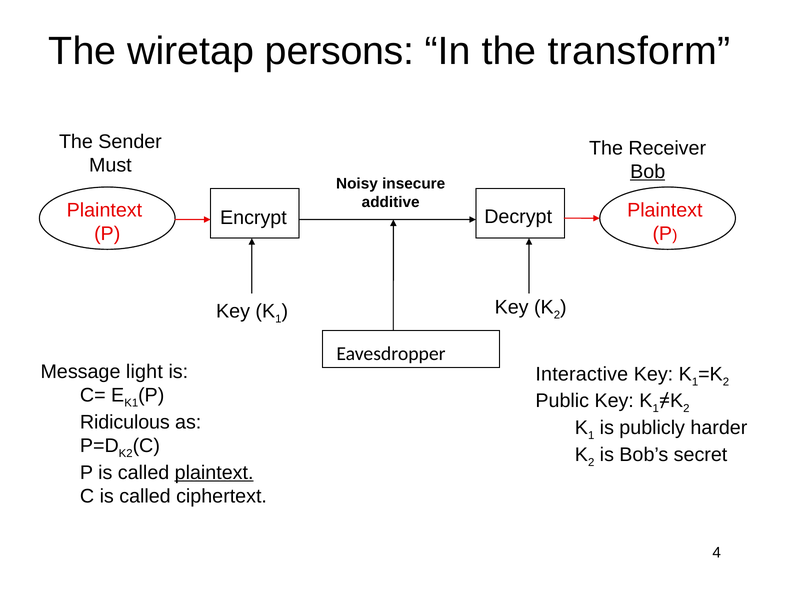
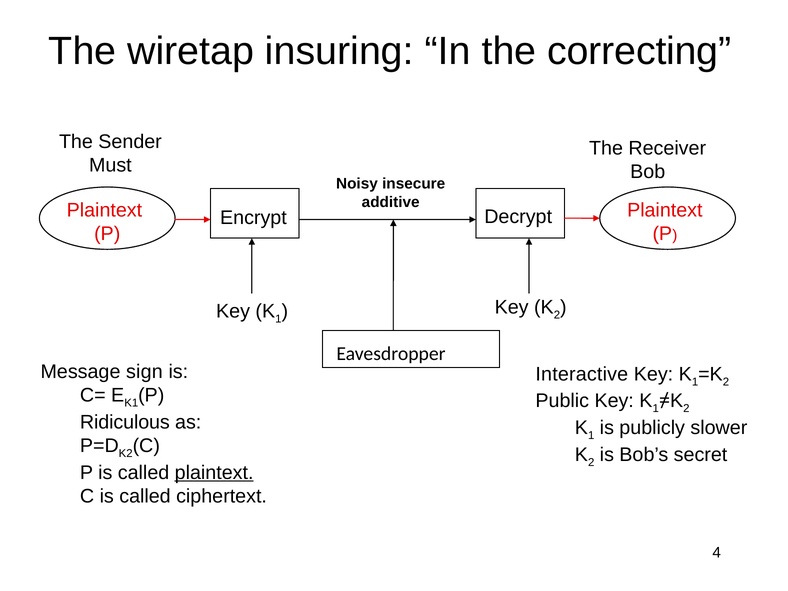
persons: persons -> insuring
transform: transform -> correcting
Bob underline: present -> none
light: light -> sign
harder: harder -> slower
